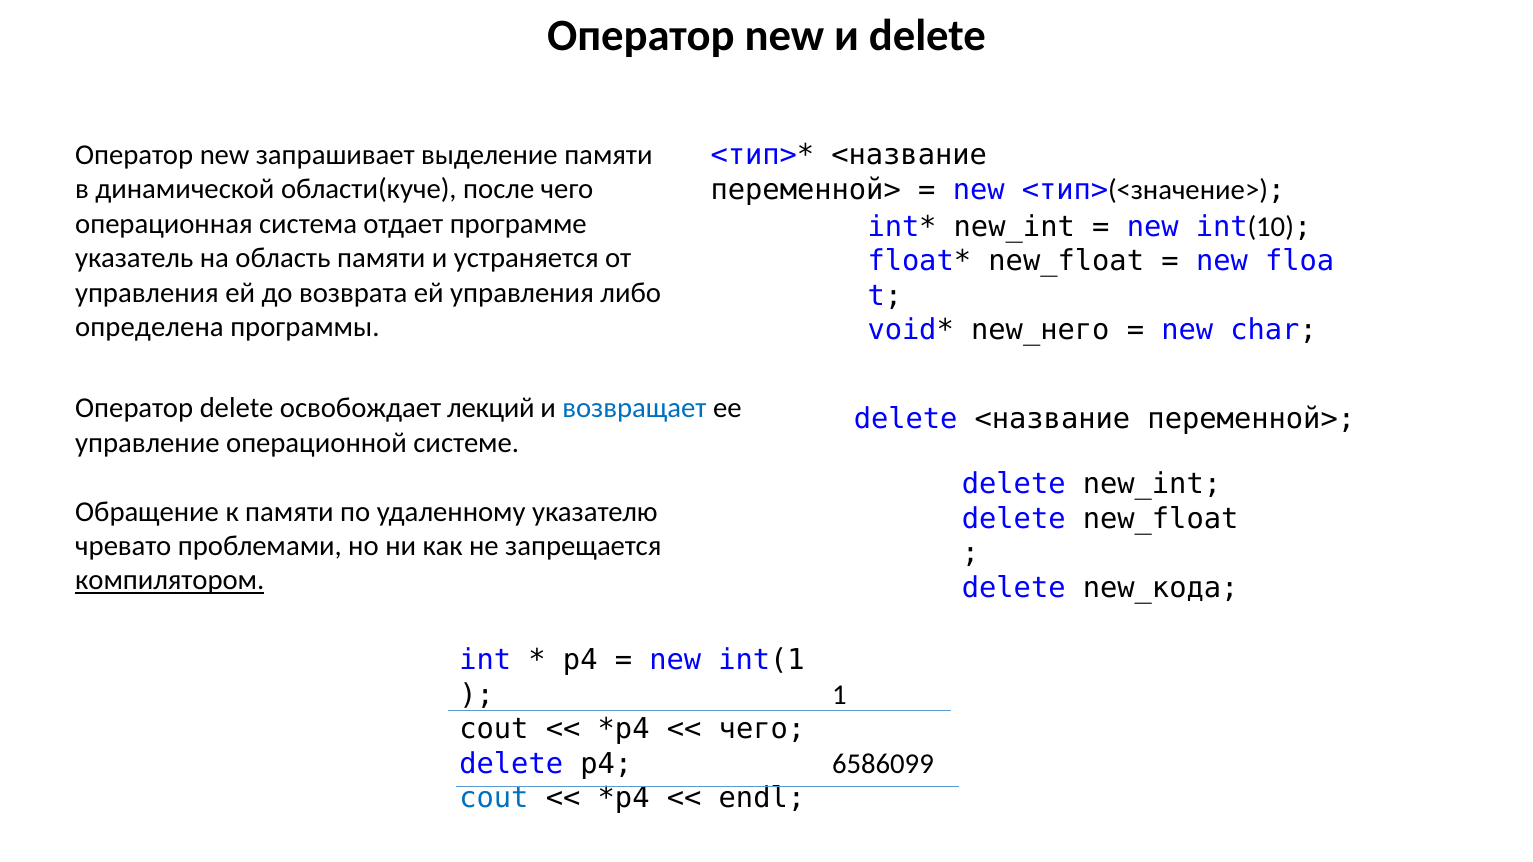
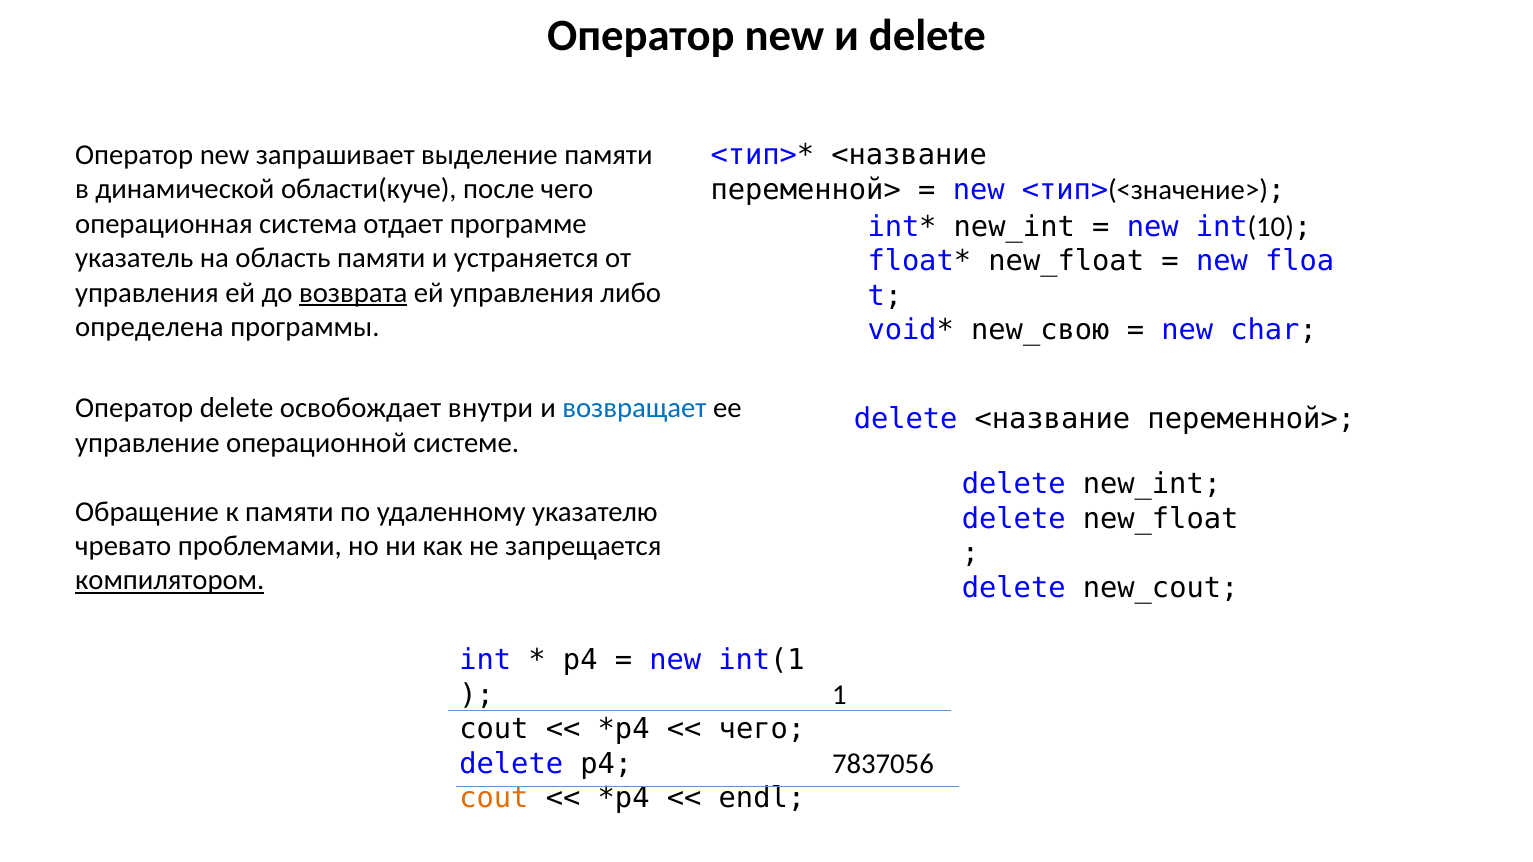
возврата underline: none -> present
new_него: new_него -> new_свою
лекций: лекций -> внутри
new_кода: new_кода -> new_cout
6586099: 6586099 -> 7837056
cout at (494, 798) colour: blue -> orange
